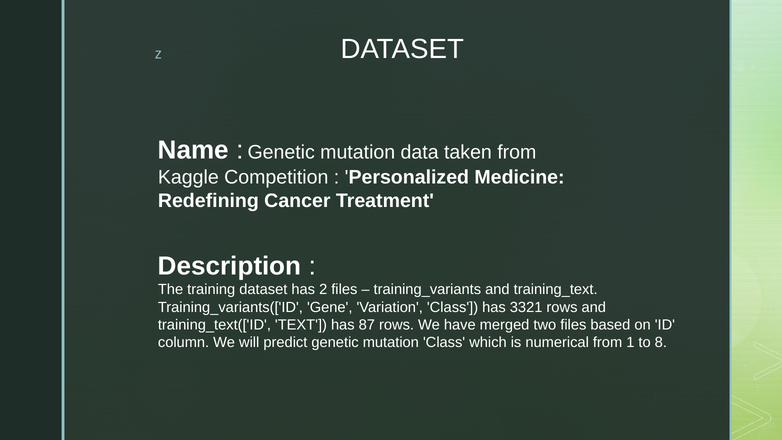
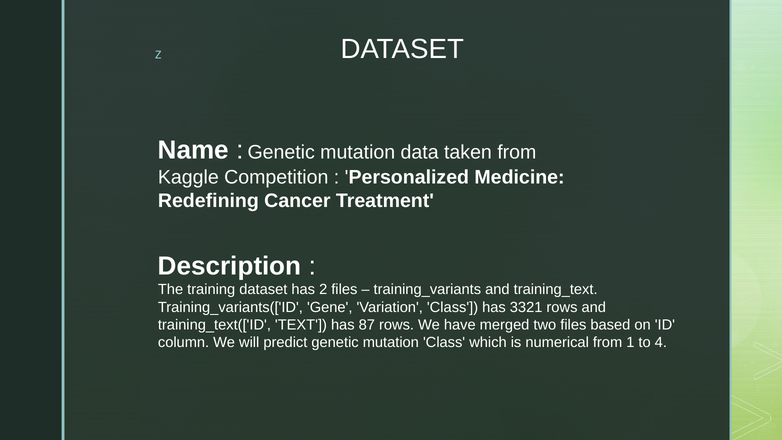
8: 8 -> 4
